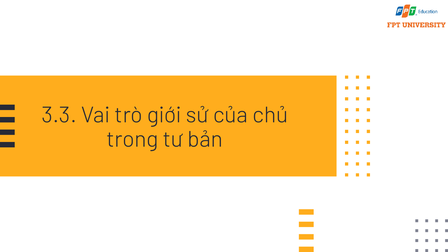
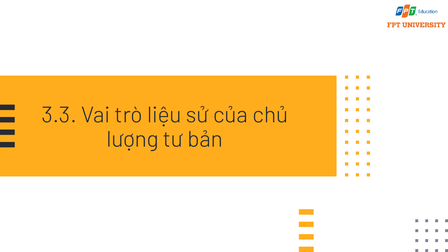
giới: giới -> liệu
trong: trong -> lượng
